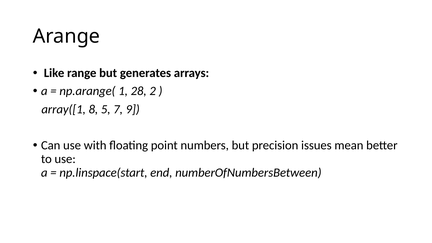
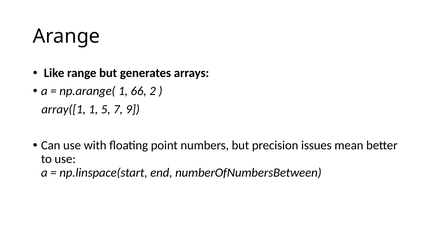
28: 28 -> 66
array([1 8: 8 -> 1
